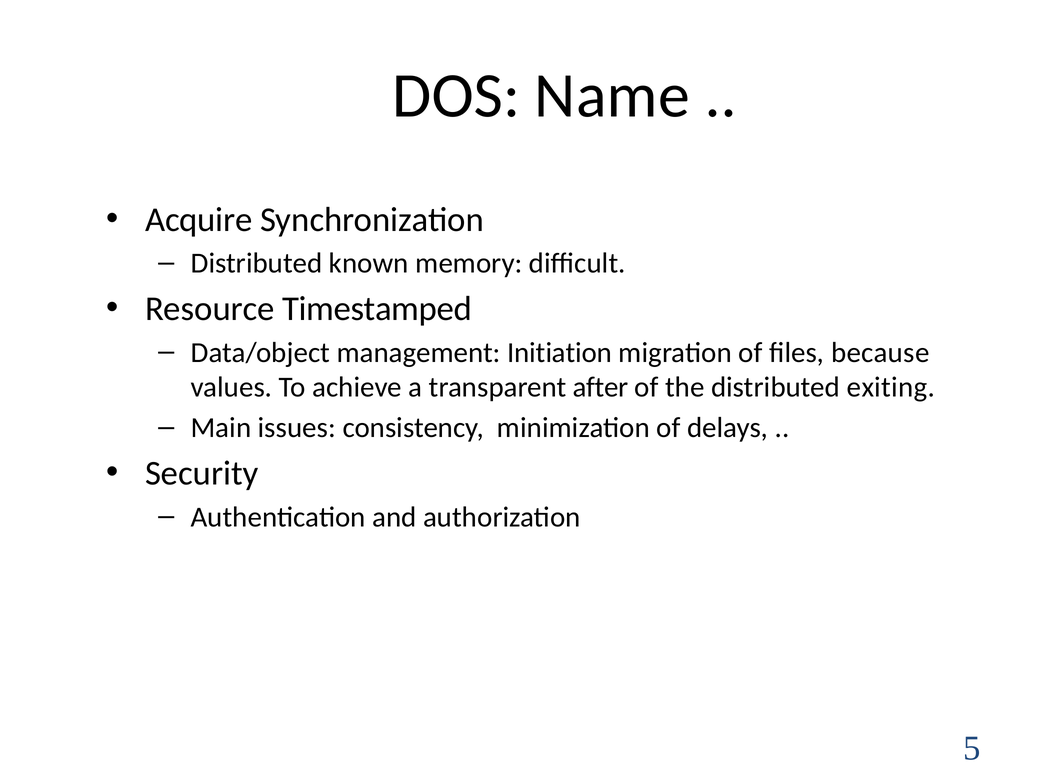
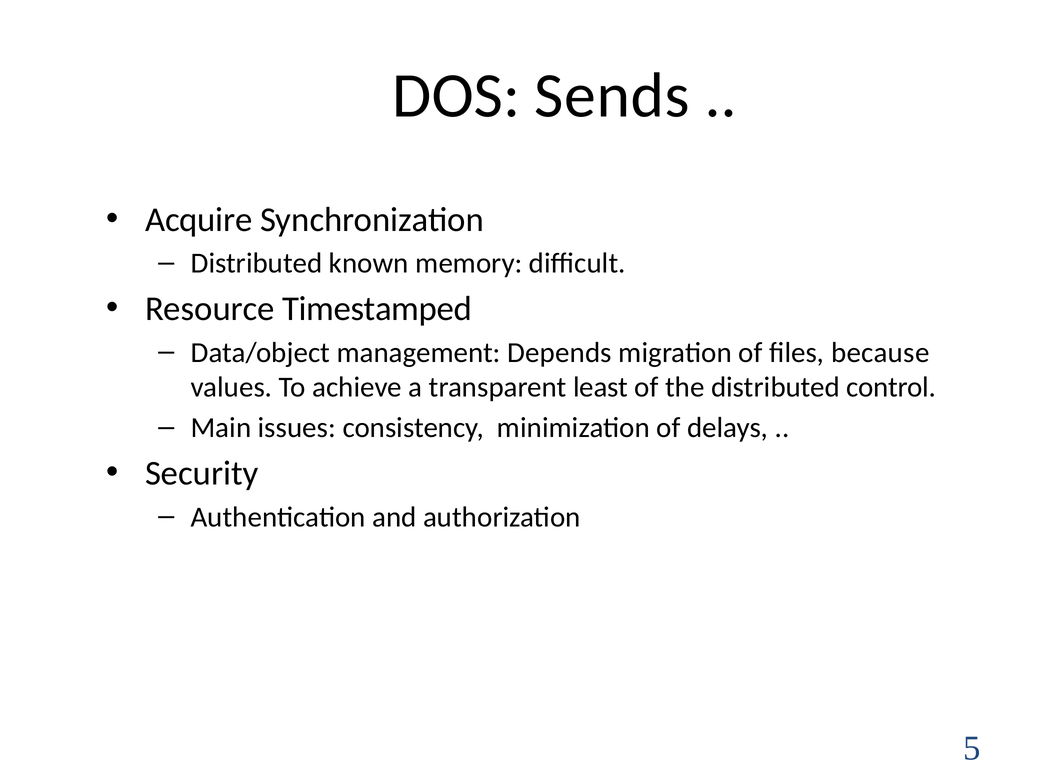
Name: Name -> Sends
Initiation: Initiation -> Depends
after: after -> least
exiting: exiting -> control
